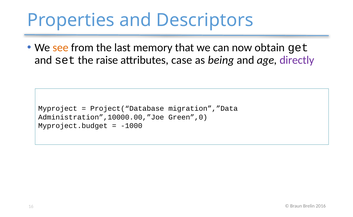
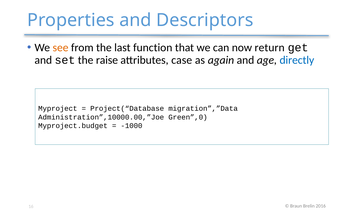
memory: memory -> function
obtain: obtain -> return
being: being -> again
directly colour: purple -> blue
